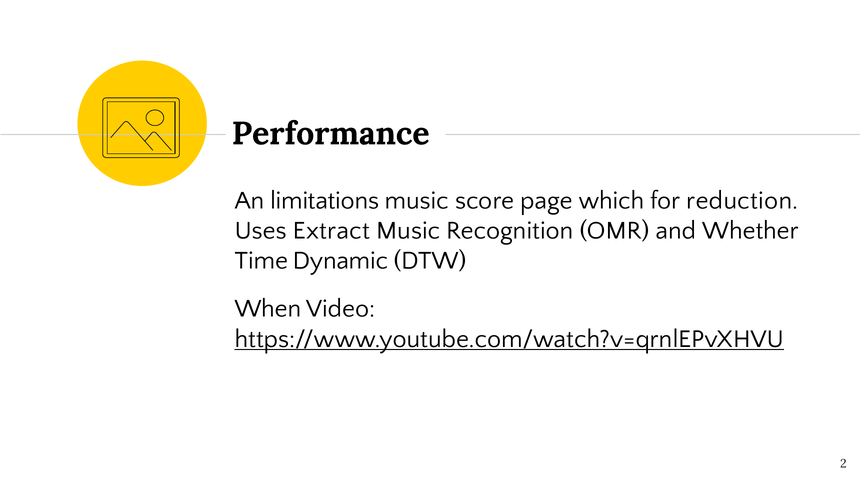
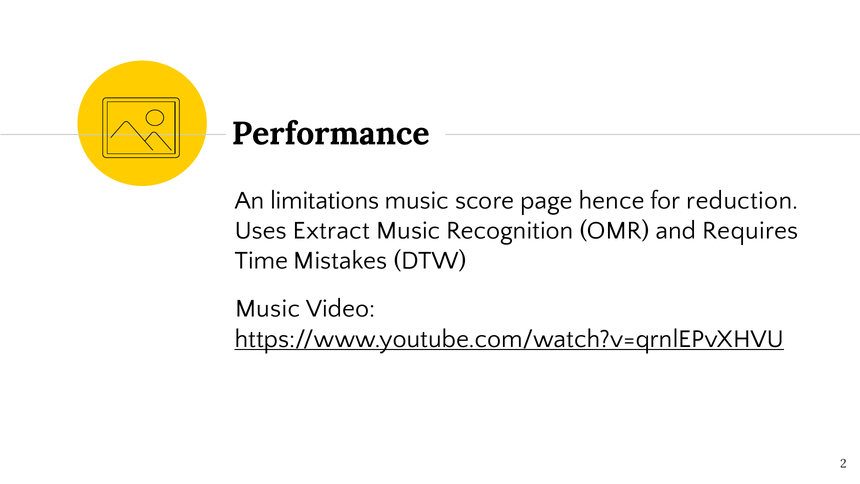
which: which -> hence
Whether: Whether -> Requires
Dynamic: Dynamic -> Mistakes
When at (268, 308): When -> Music
